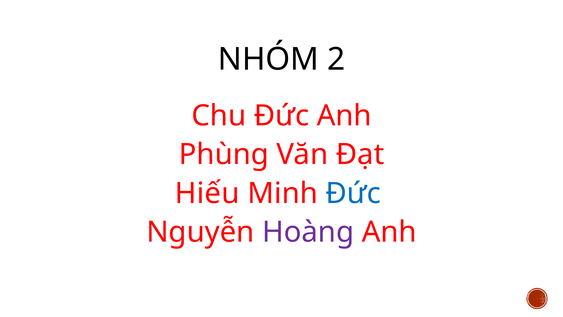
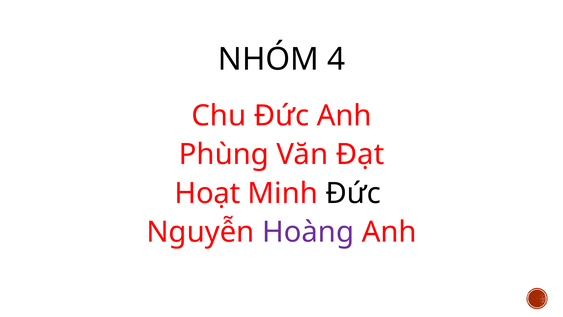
2: 2 -> 4
Hiếu: Hiếu -> Hoạt
Đức at (353, 193) colour: blue -> black
